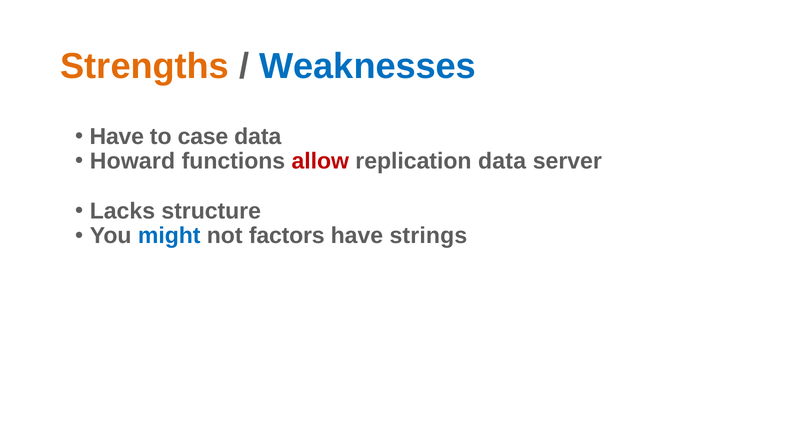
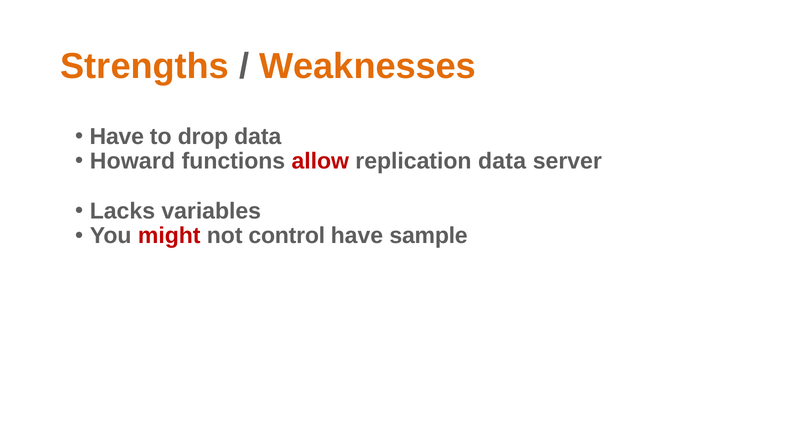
Weaknesses colour: blue -> orange
case: case -> drop
structure: structure -> variables
might colour: blue -> red
factors: factors -> control
strings: strings -> sample
